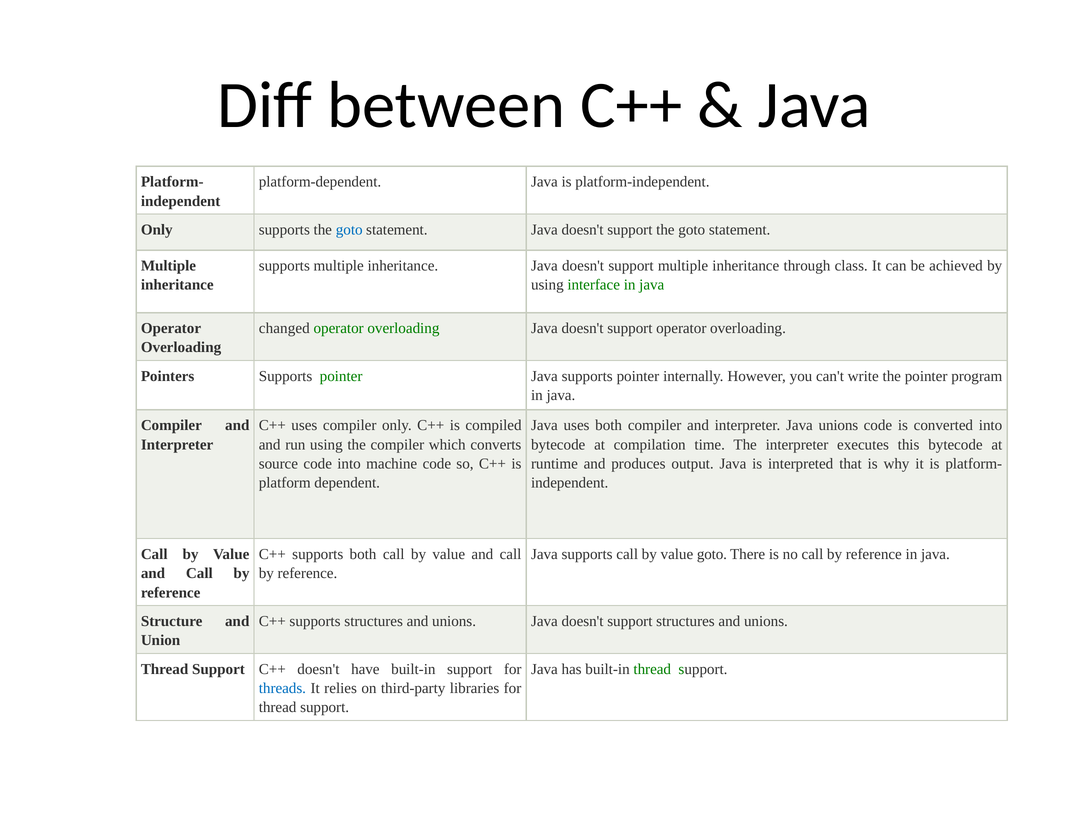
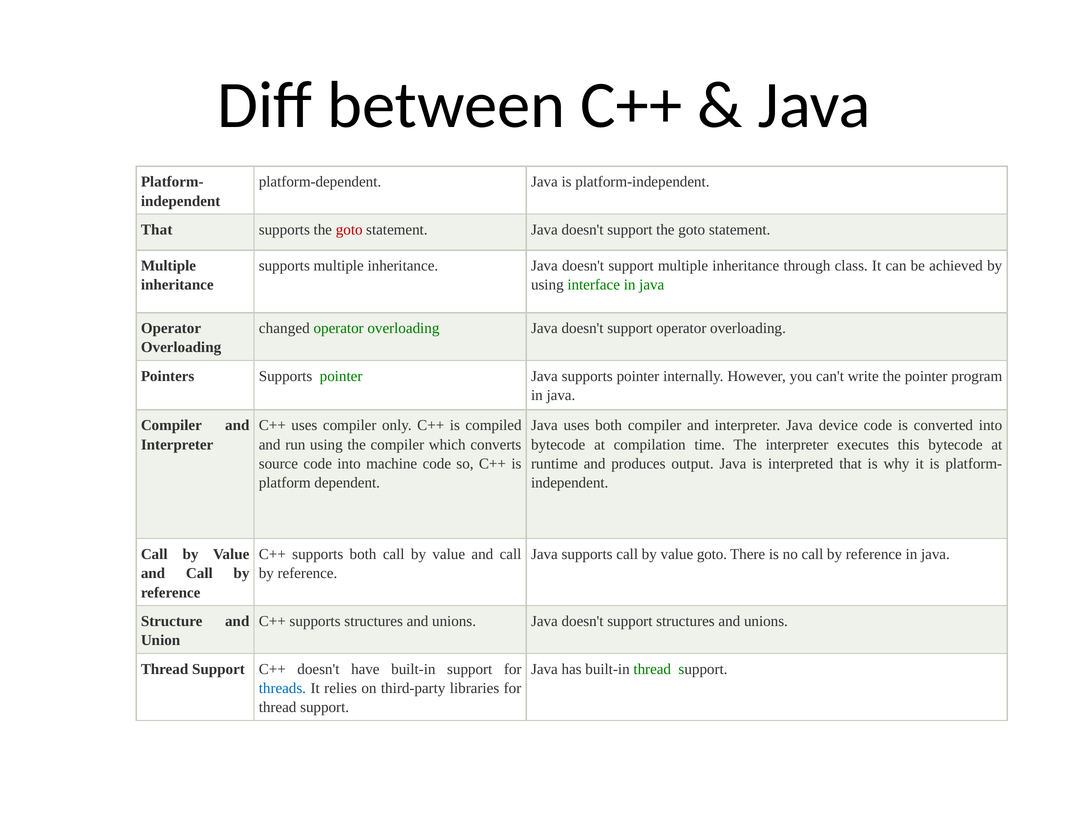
Only at (157, 230): Only -> That
goto at (349, 230) colour: blue -> red
Java unions: unions -> device
